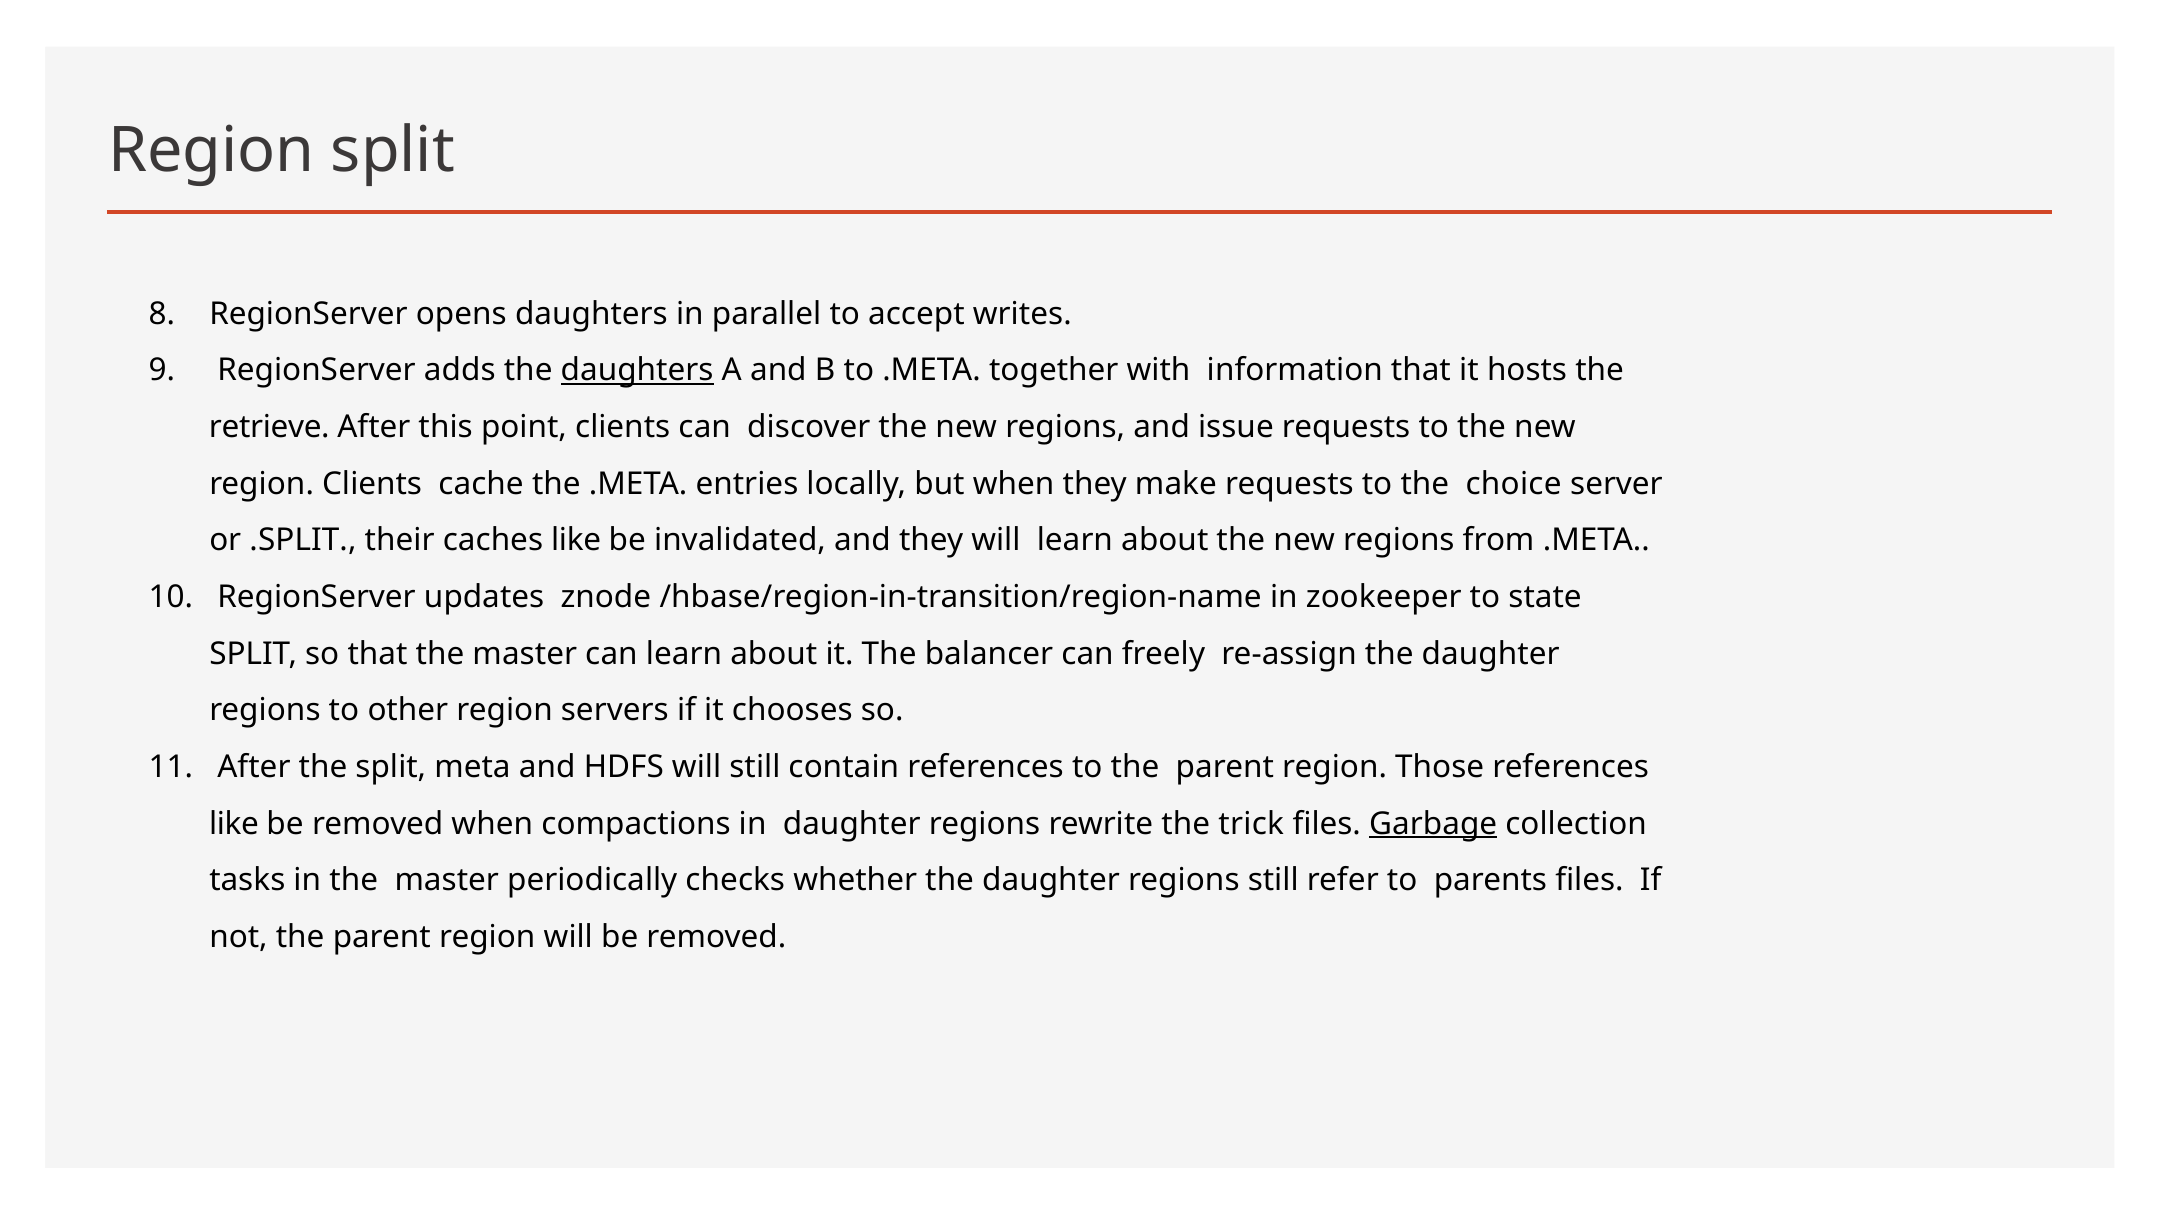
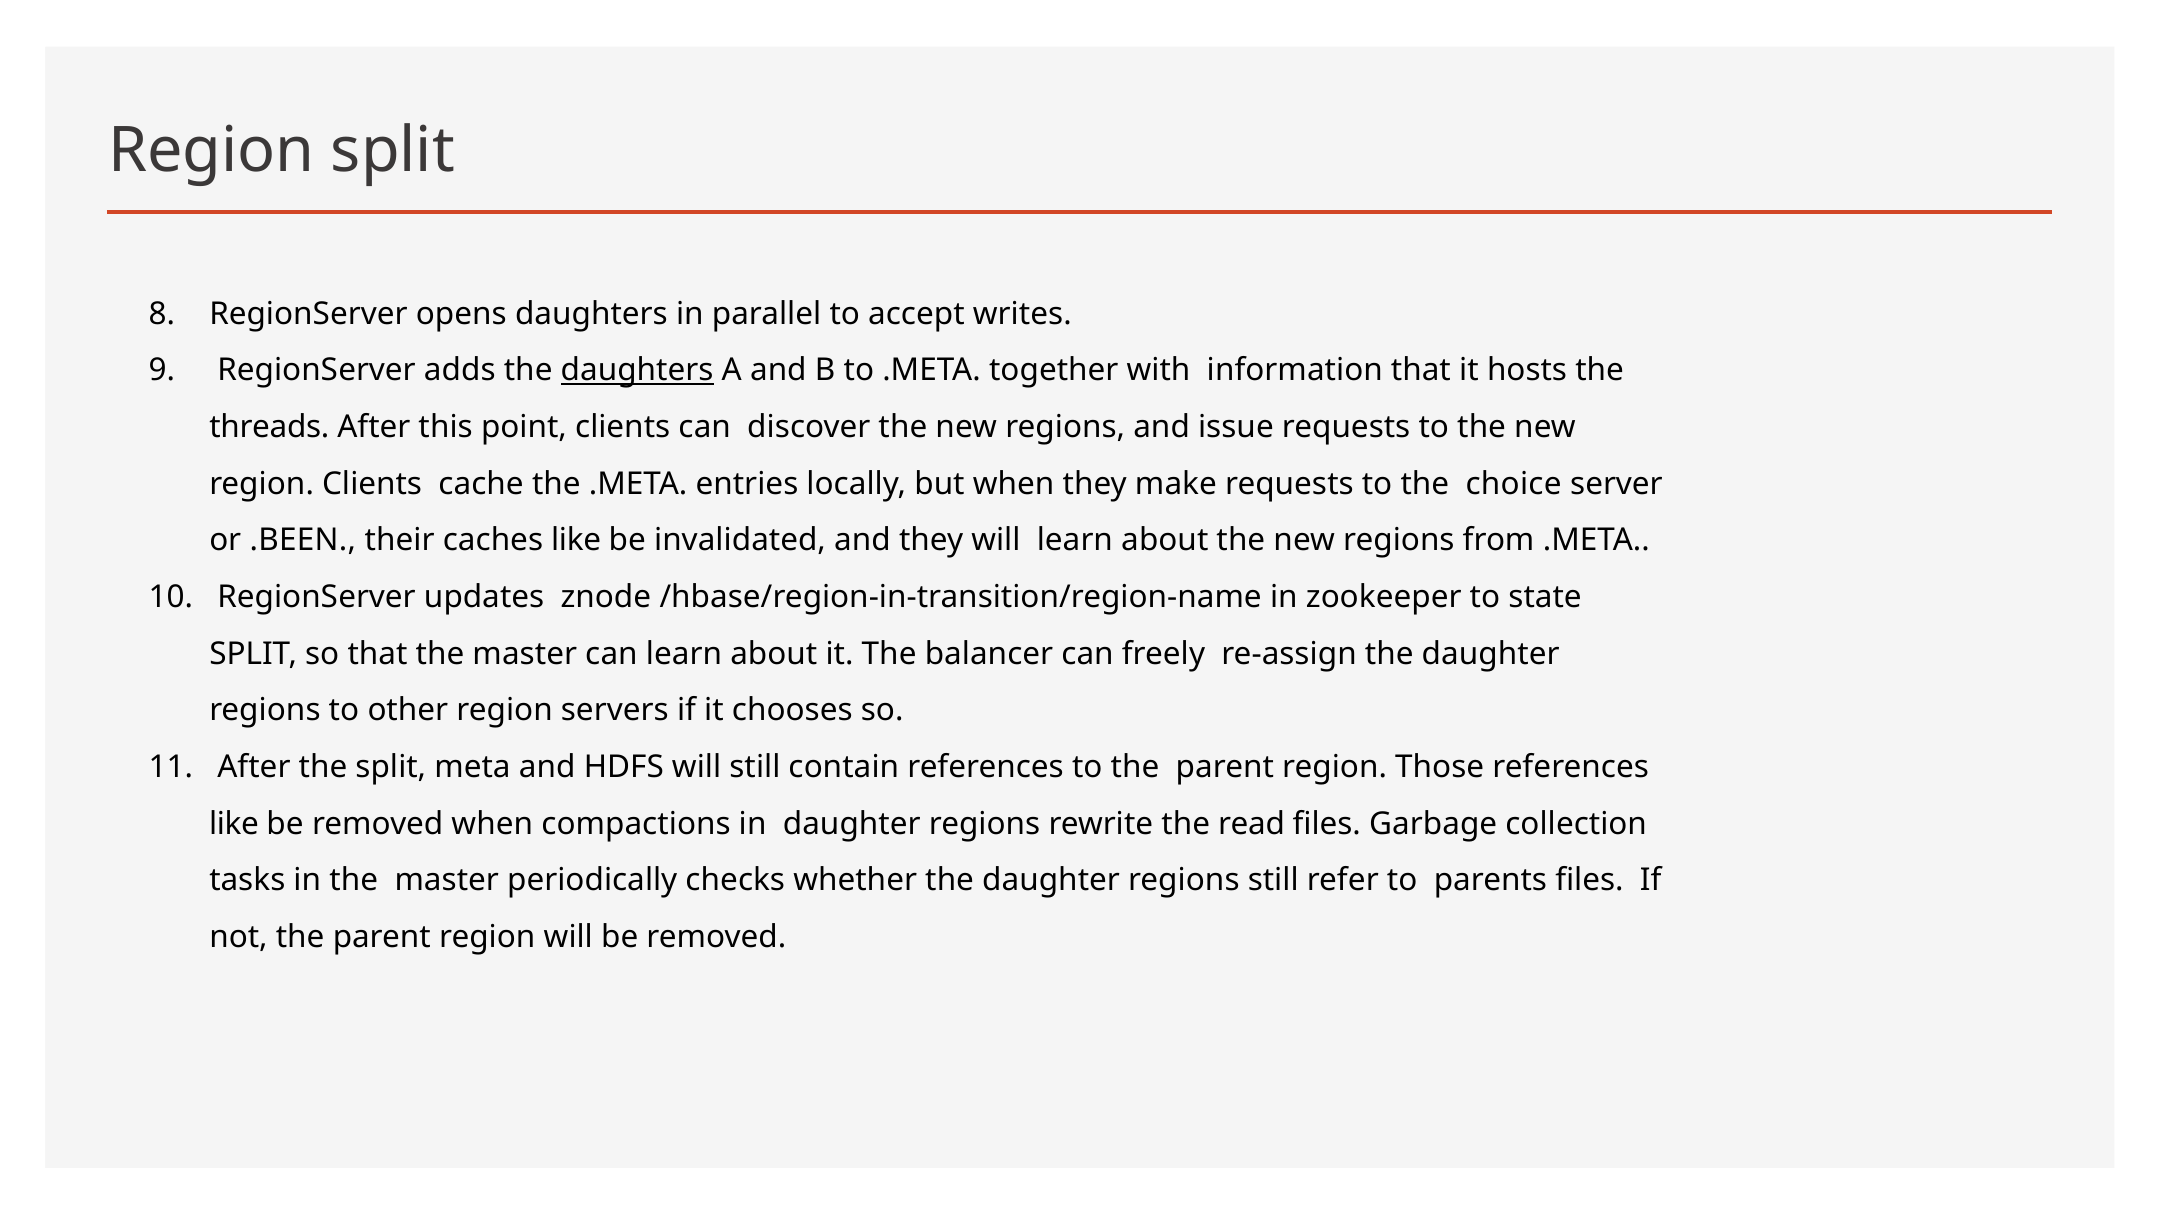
retrieve: retrieve -> threads
.SPLIT: .SPLIT -> .BEEN
trick: trick -> read
Garbage underline: present -> none
